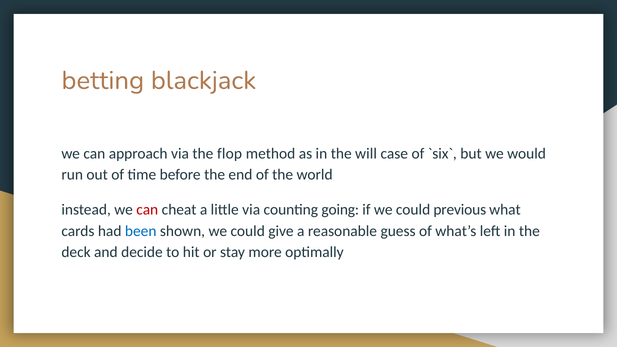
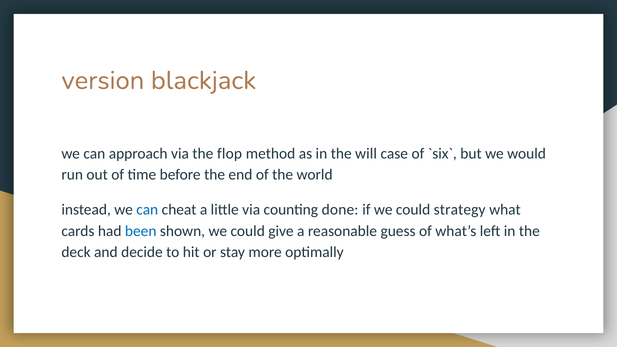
betting: betting -> version
can at (147, 210) colour: red -> blue
going: going -> done
previous: previous -> strategy
